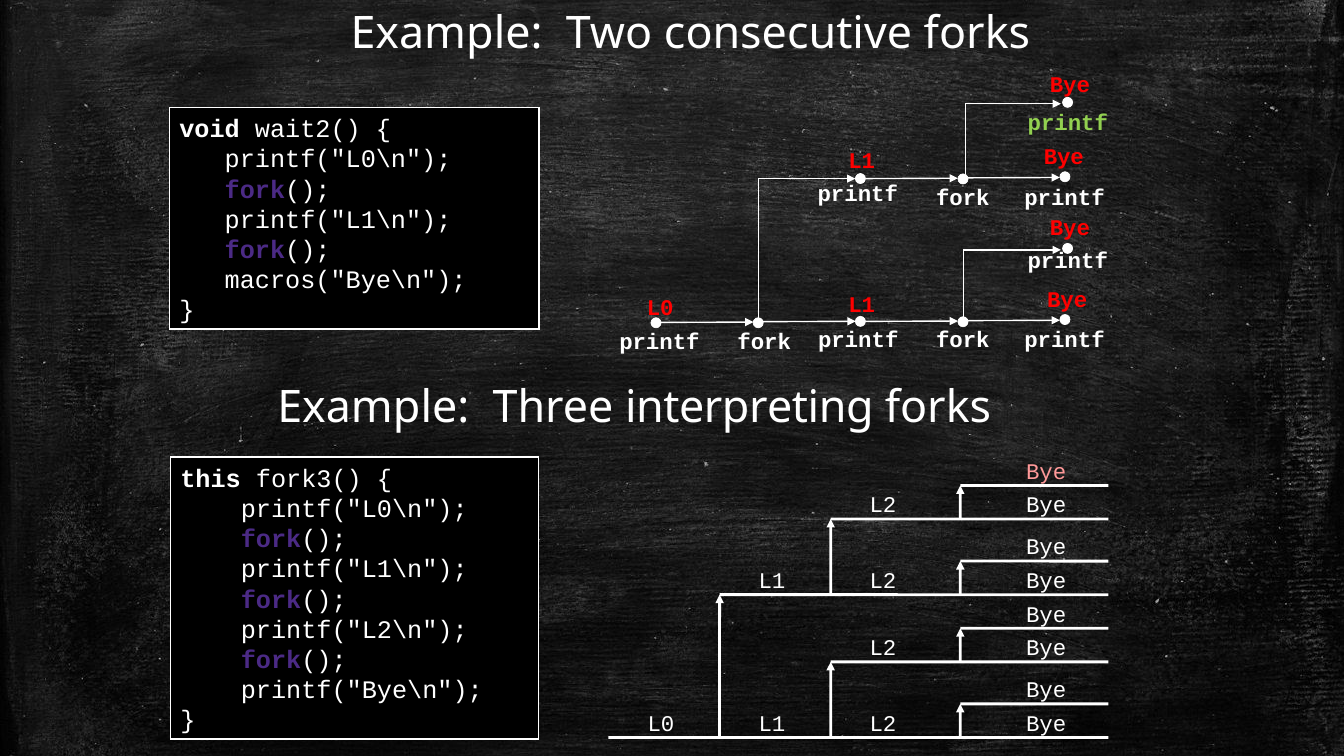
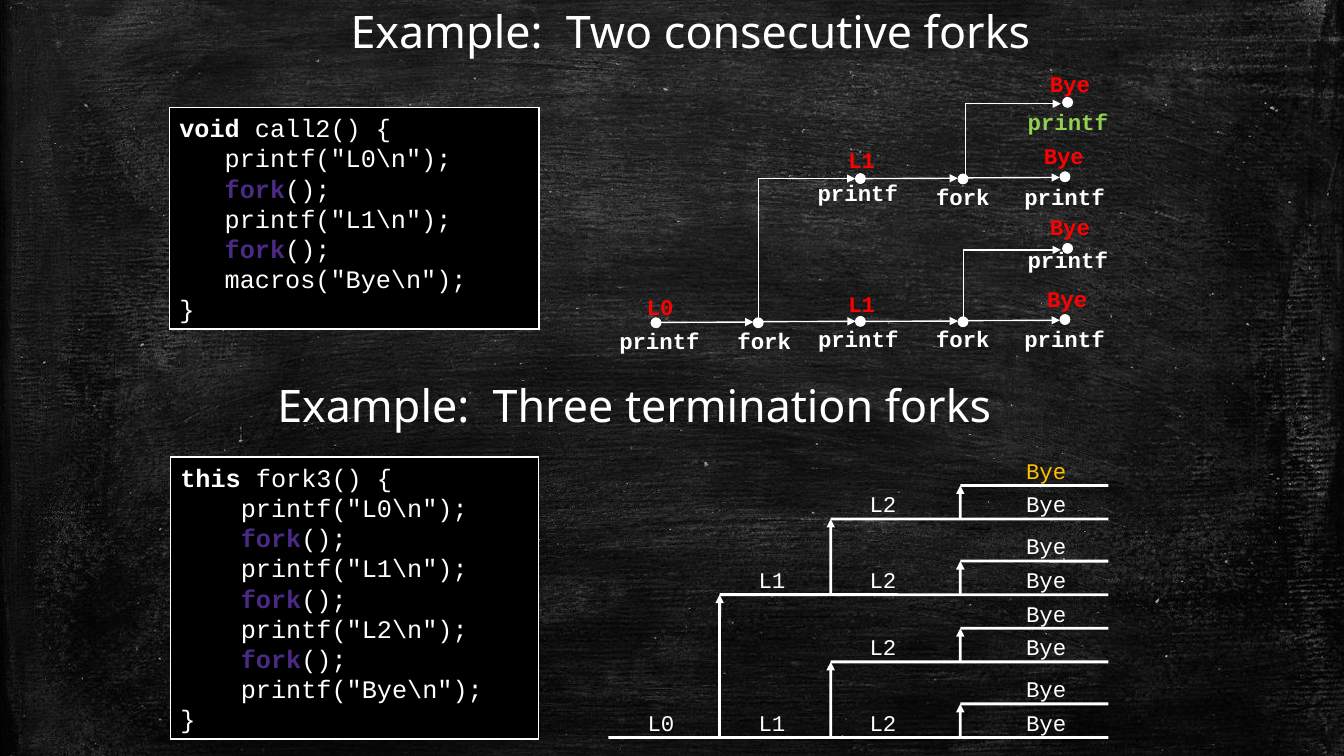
wait2(: wait2( -> call2(
interpreting: interpreting -> termination
Bye at (1046, 472) colour: pink -> yellow
